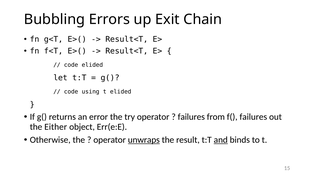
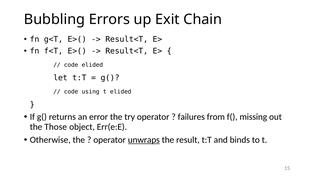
f( failures: failures -> missing
Either: Either -> Those
and underline: present -> none
